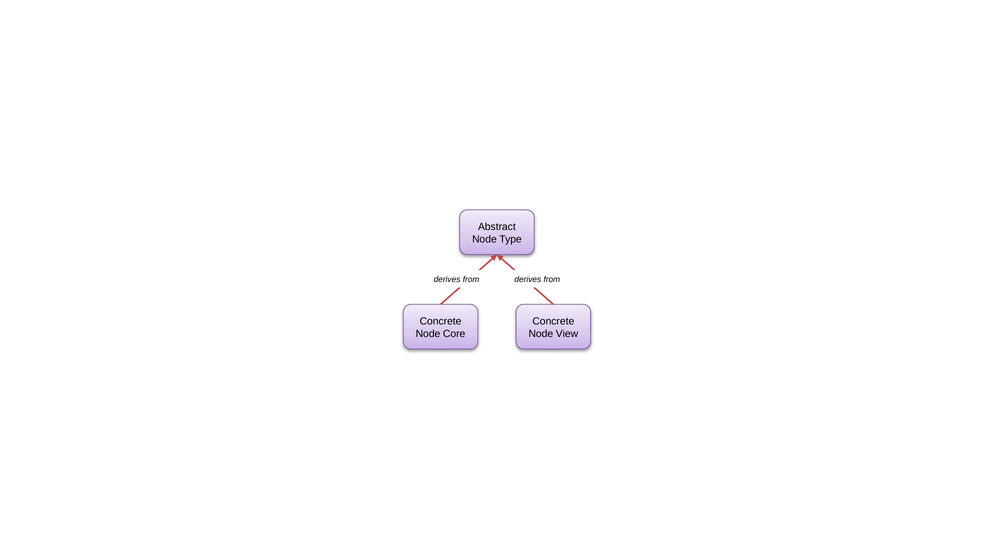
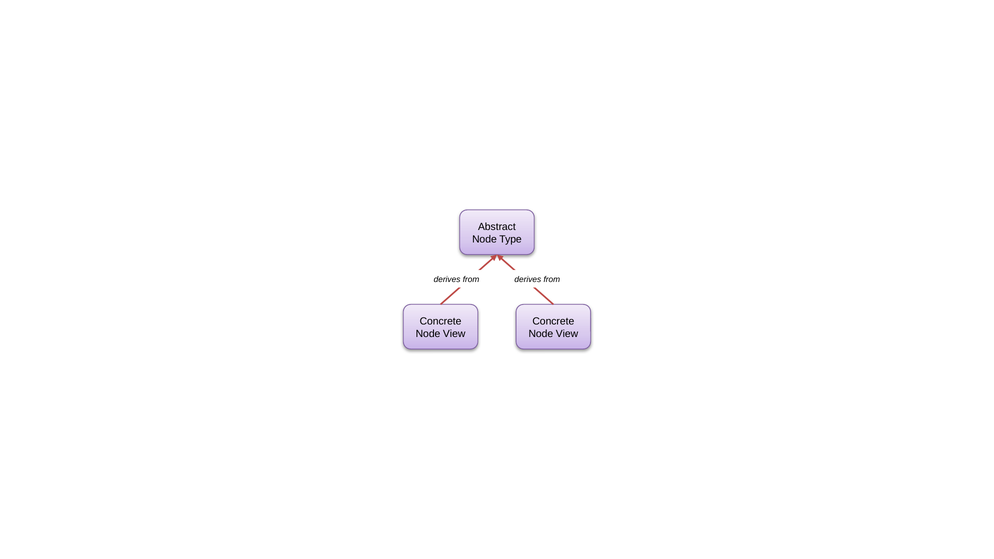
Core at (454, 334): Core -> View
